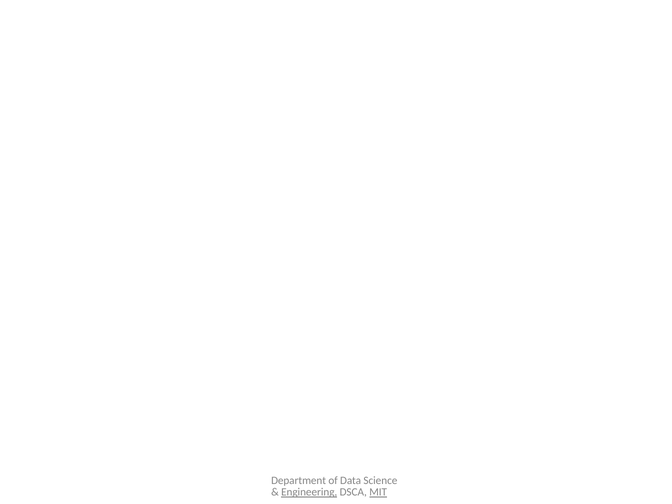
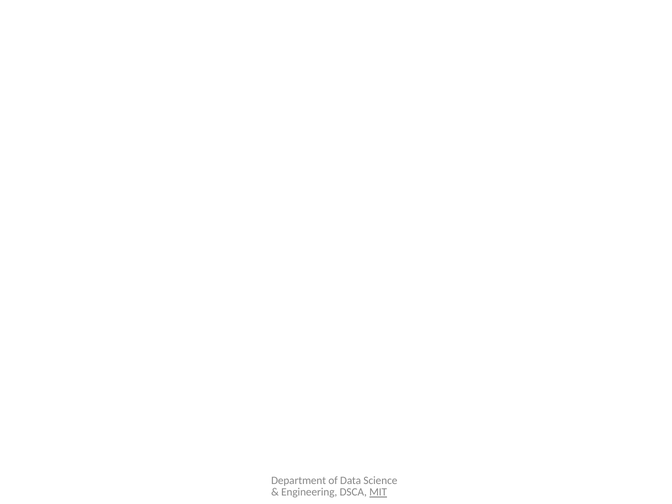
Engineering underline: present -> none
